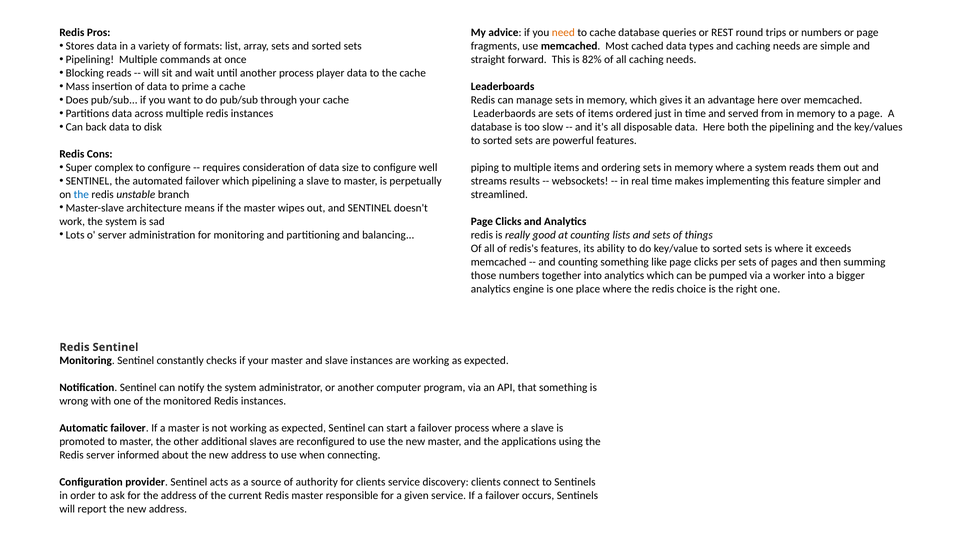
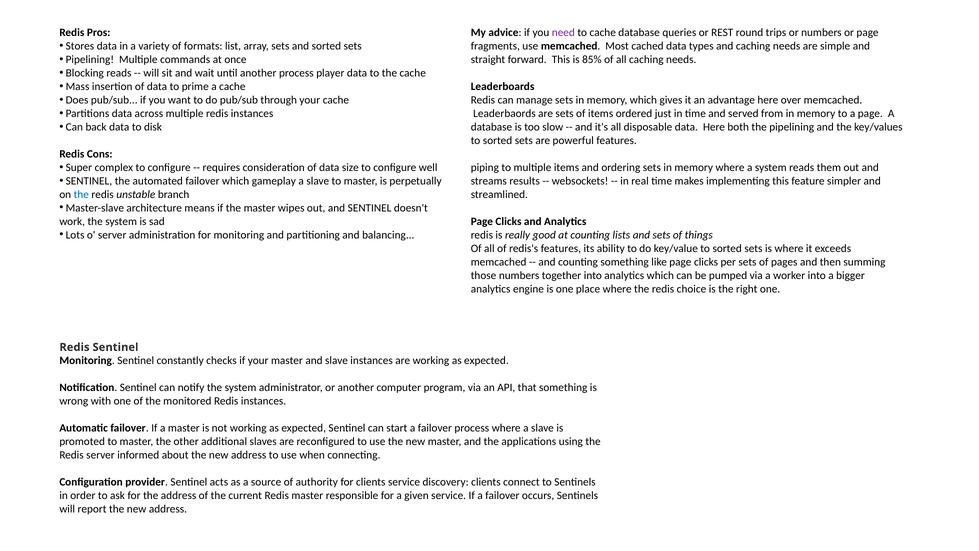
need colour: orange -> purple
82%: 82% -> 85%
which pipelining: pipelining -> gameplay
